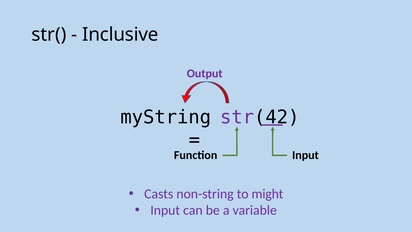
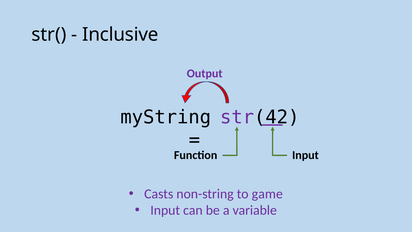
might: might -> game
